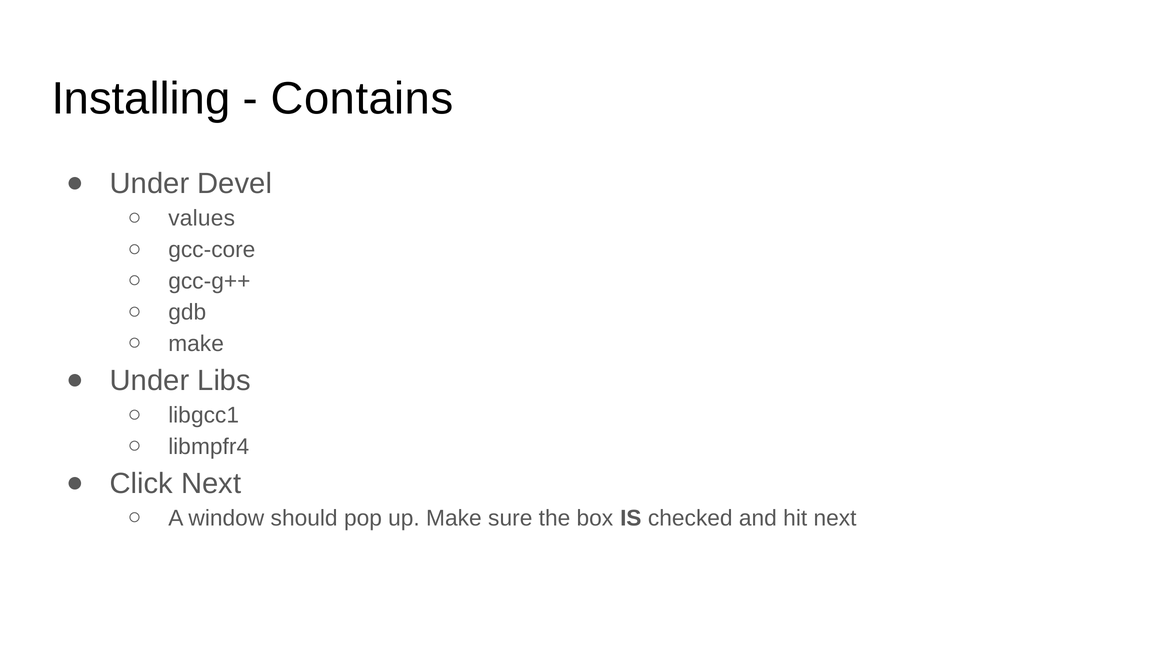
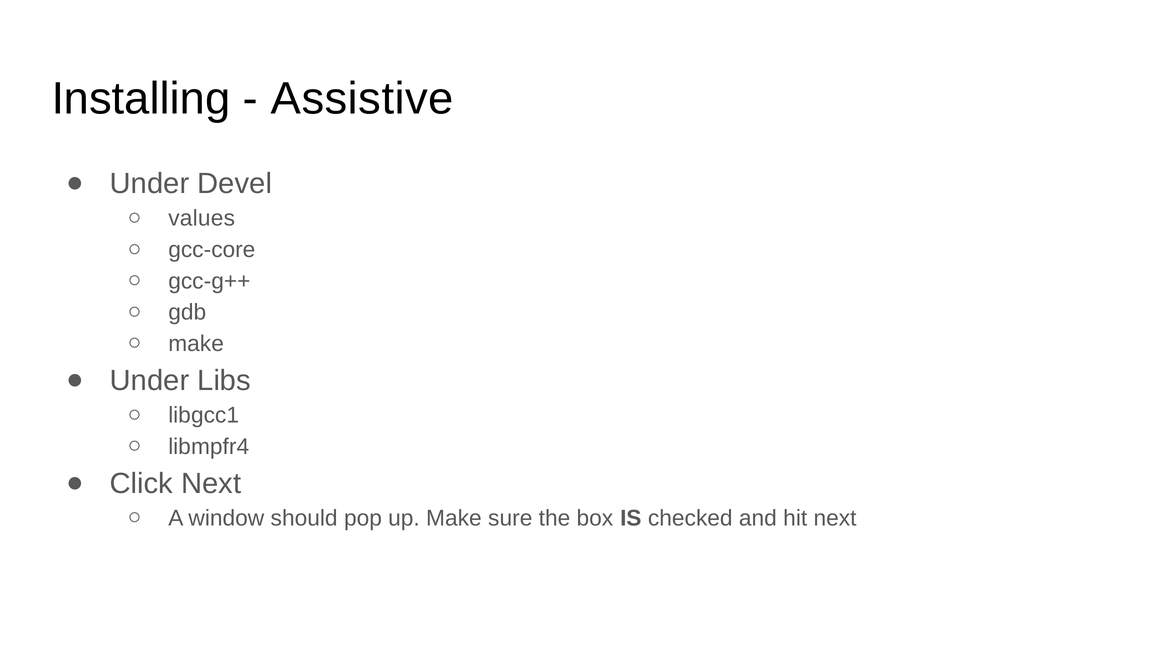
Contains: Contains -> Assistive
